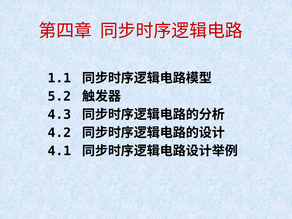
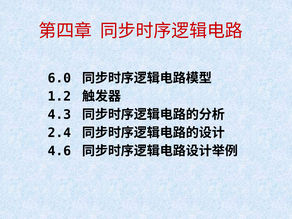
1.1: 1.1 -> 6.0
5.2: 5.2 -> 1.2
4.2: 4.2 -> 2.4
4.1: 4.1 -> 4.6
